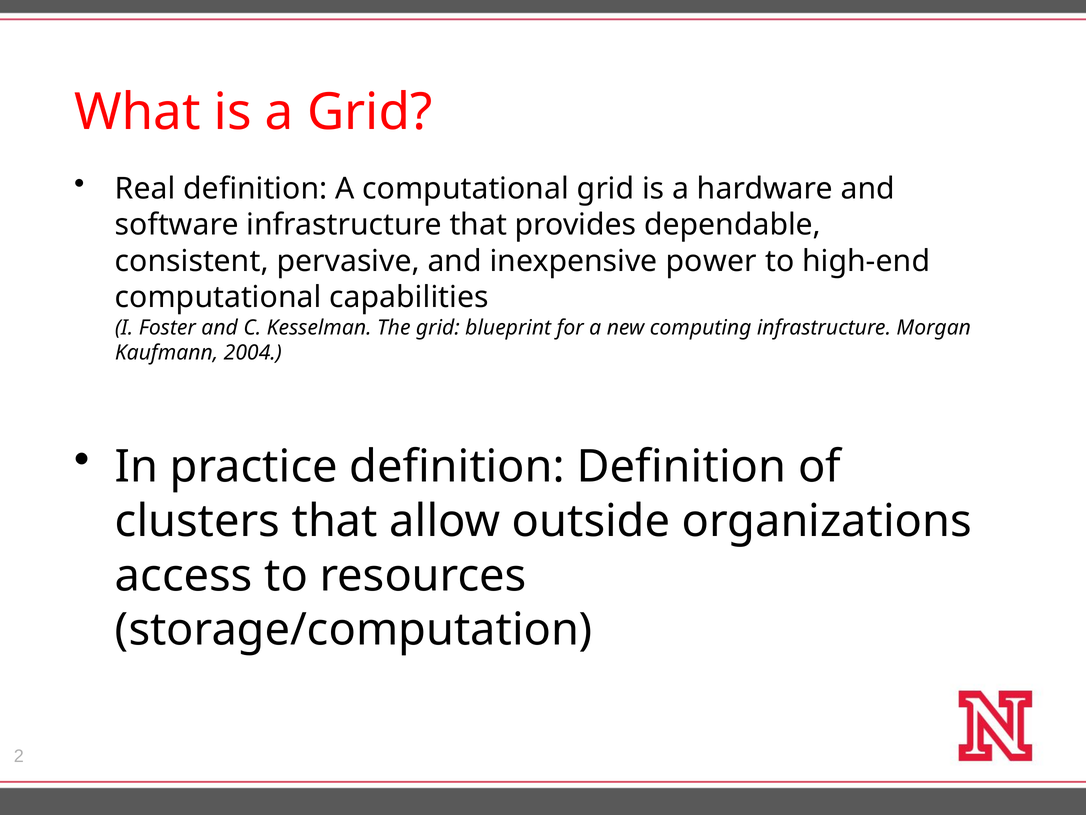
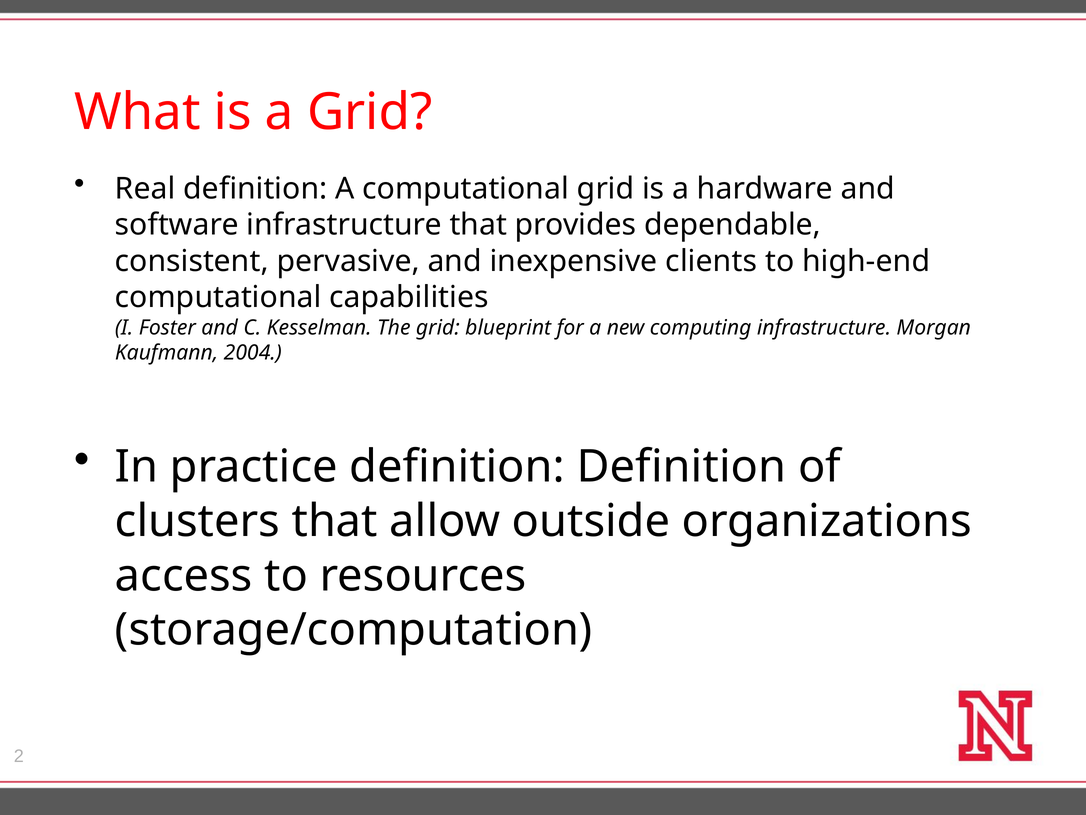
power: power -> clients
